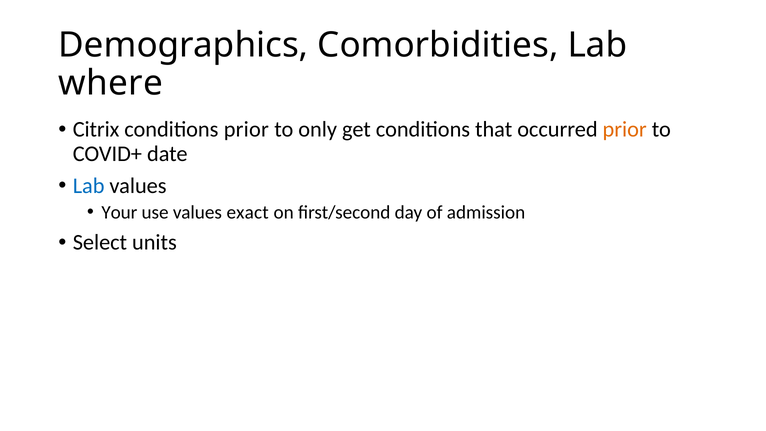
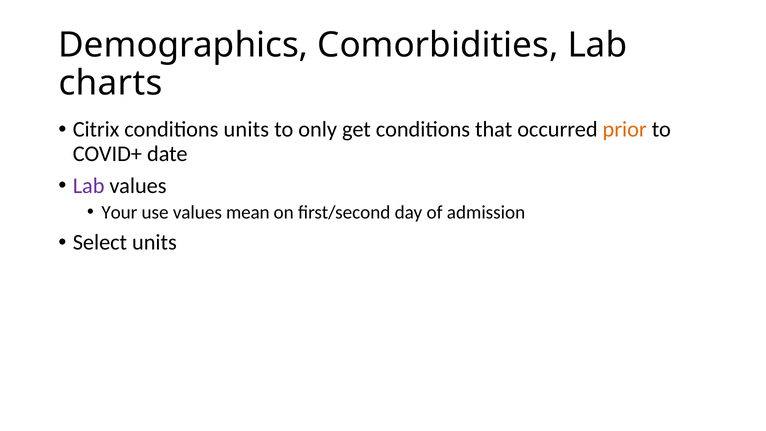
where: where -> charts
conditions prior: prior -> units
Lab at (89, 186) colour: blue -> purple
exact: exact -> mean
